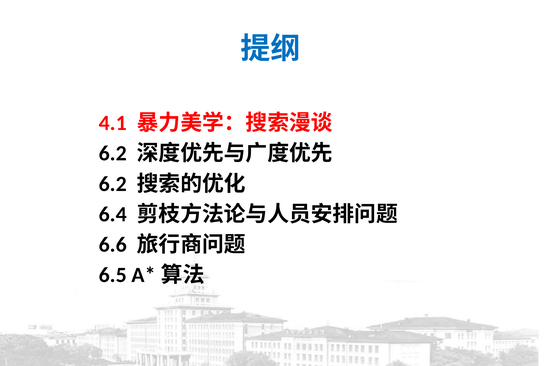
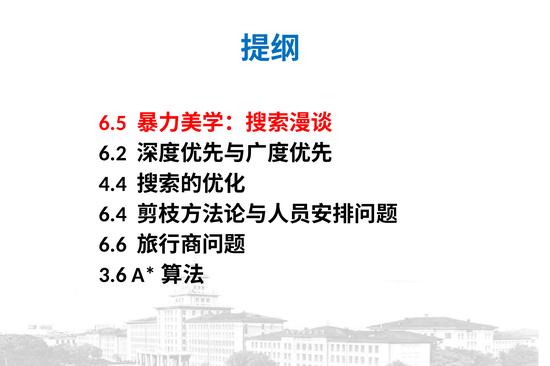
4.1: 4.1 -> 6.5
6.2 at (113, 184): 6.2 -> 4.4
6.5: 6.5 -> 3.6
